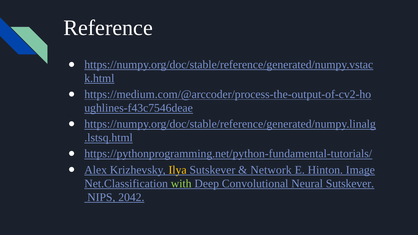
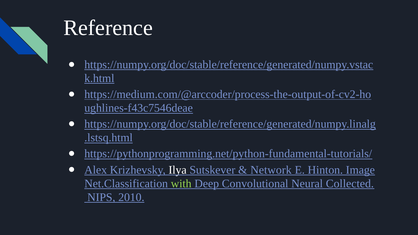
Ilya colour: yellow -> white
Neural Sutskever: Sutskever -> Collected
2042: 2042 -> 2010
